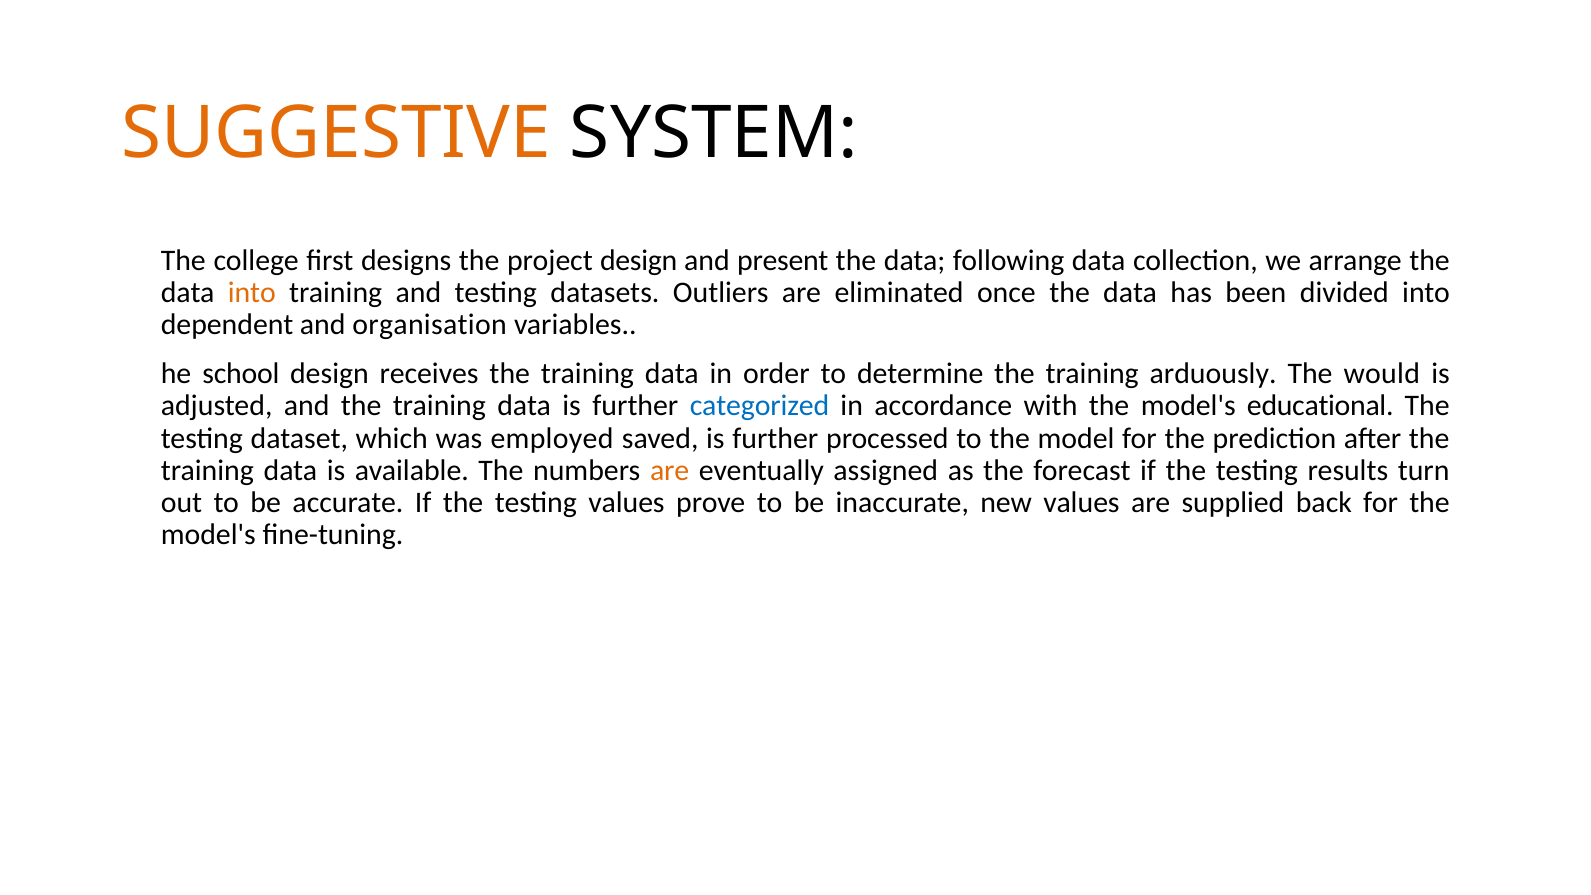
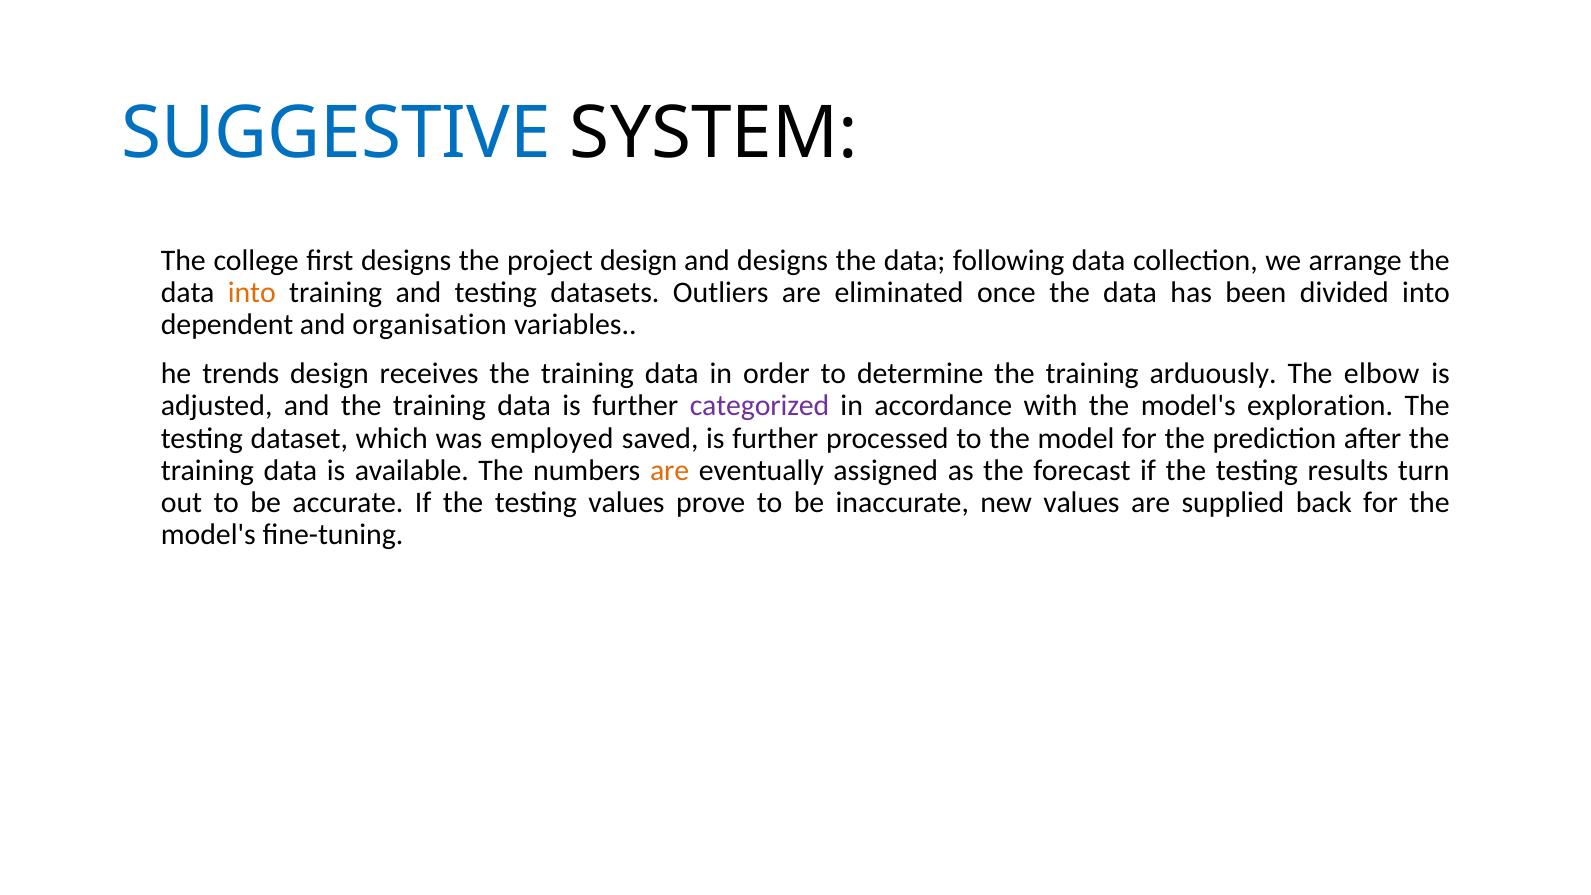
SUGGESTIVE colour: orange -> blue
and present: present -> designs
school: school -> trends
would: would -> elbow
categorized colour: blue -> purple
educational: educational -> exploration
